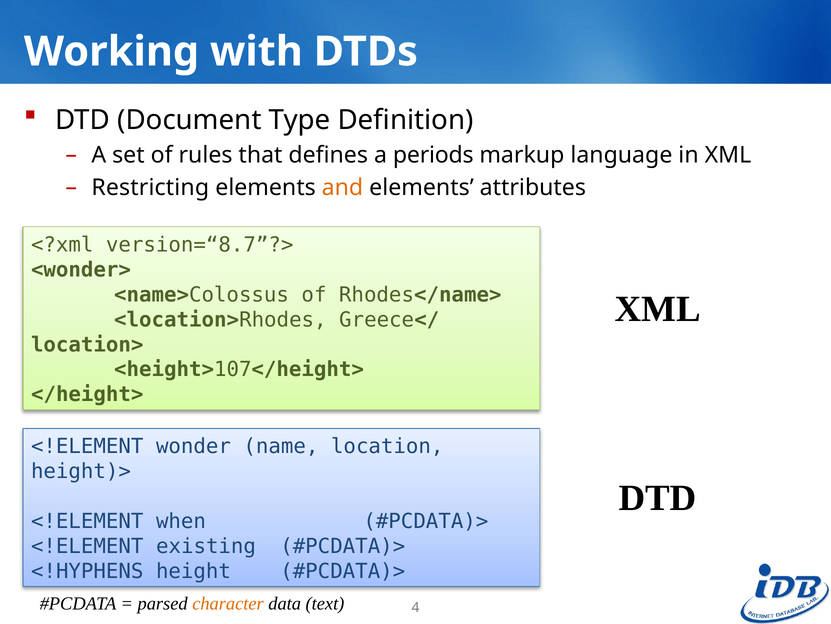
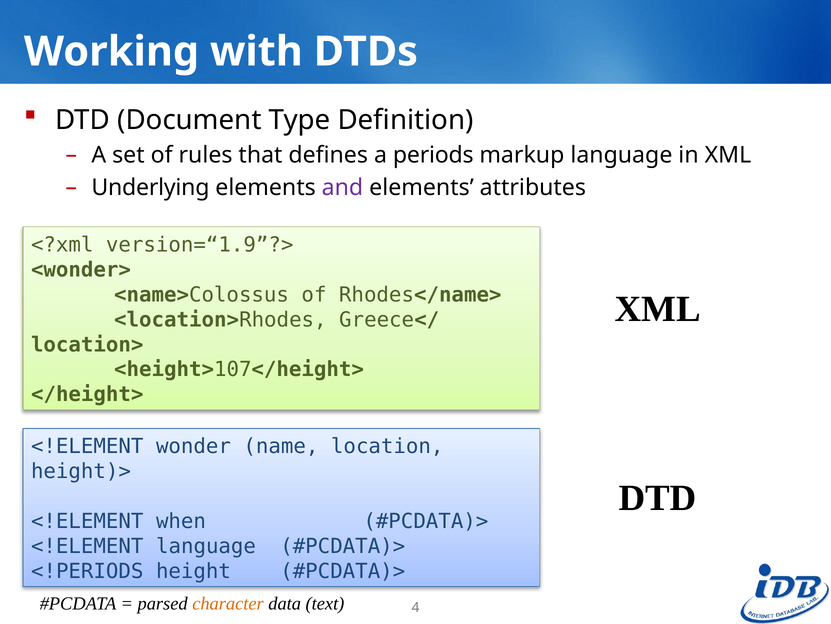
Restricting: Restricting -> Underlying
and colour: orange -> purple
version=“8.7”?>: version=“8.7”?> -> version=“1.9”?>
<!ELEMENT existing: existing -> language
<!HYPHENS: <!HYPHENS -> <!PERIODS
